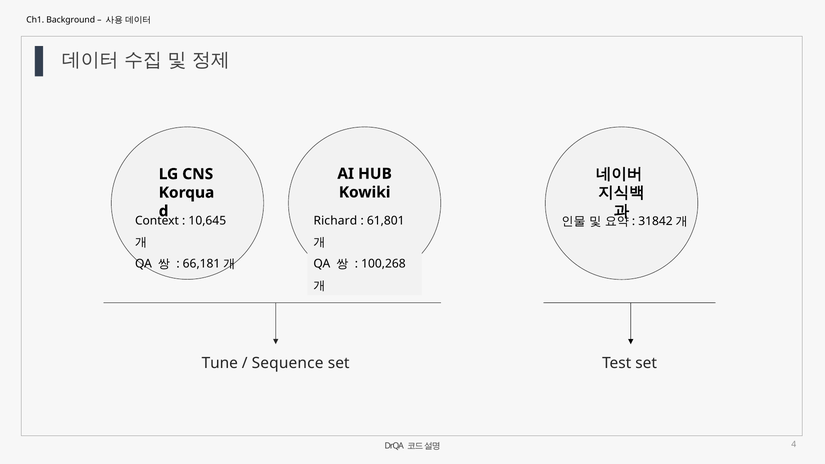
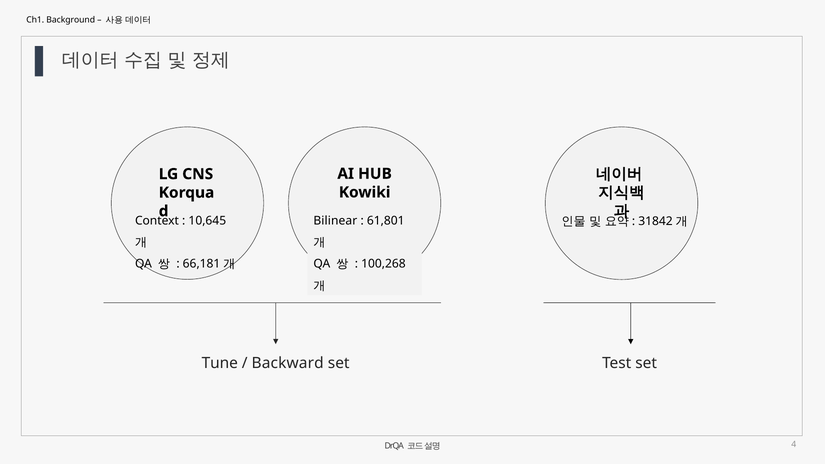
Richard: Richard -> Bilinear
Sequence: Sequence -> Backward
